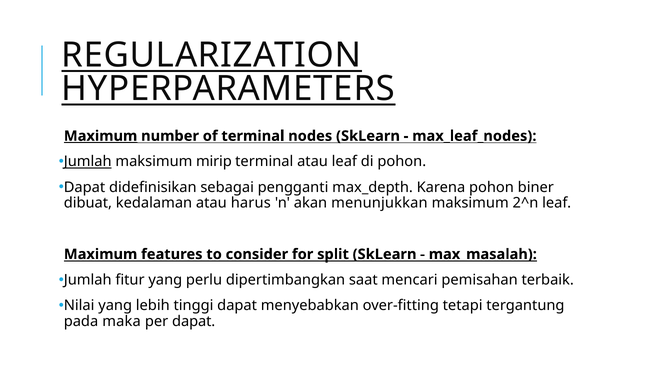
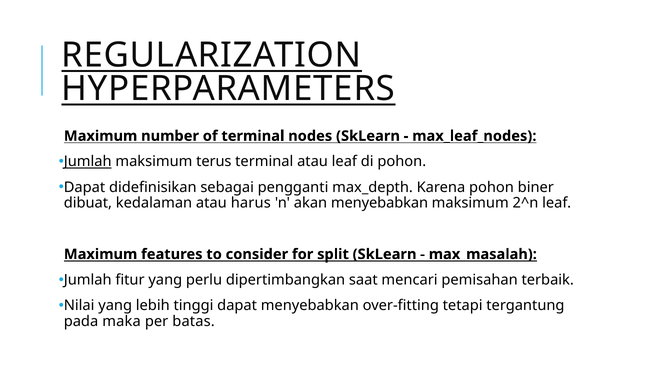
Maximum at (101, 136) underline: present -> none
mirip: mirip -> terus
akan menunjukkan: menunjukkan -> menyebabkan
per dapat: dapat -> batas
